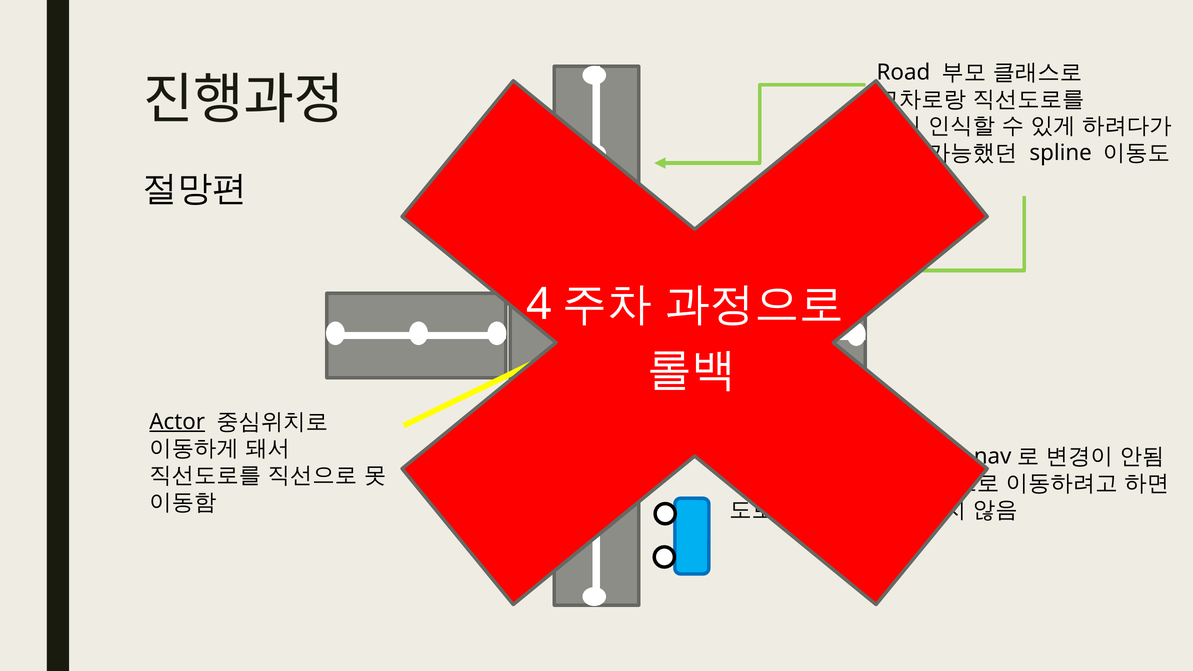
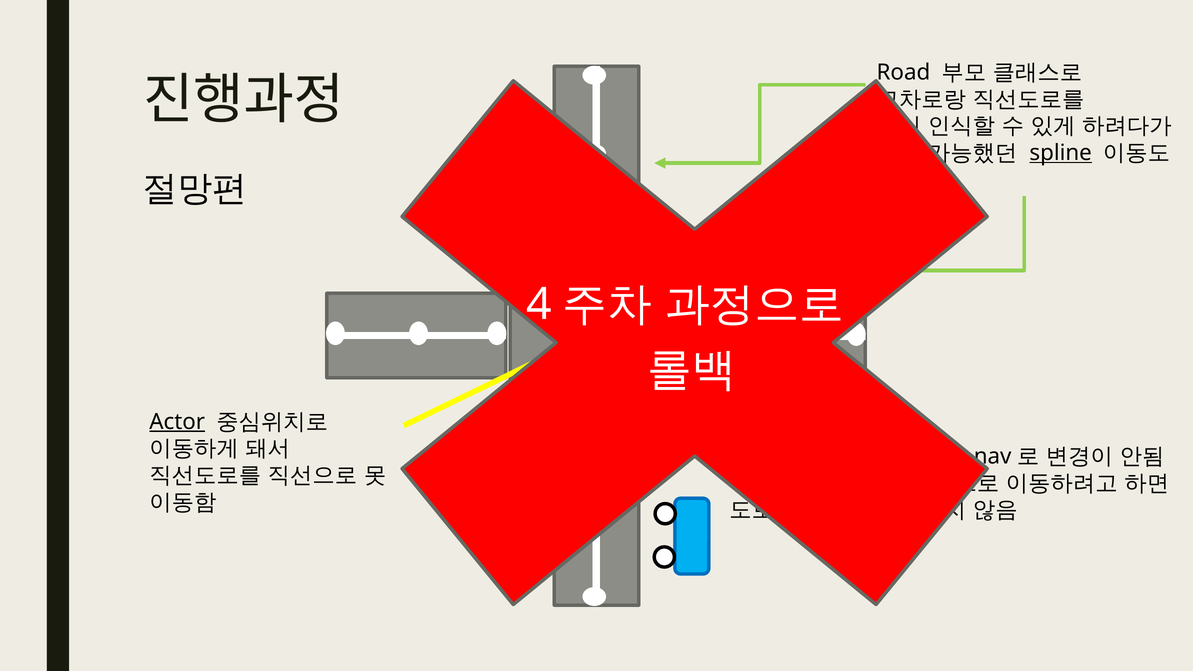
spline underline: none -> present
